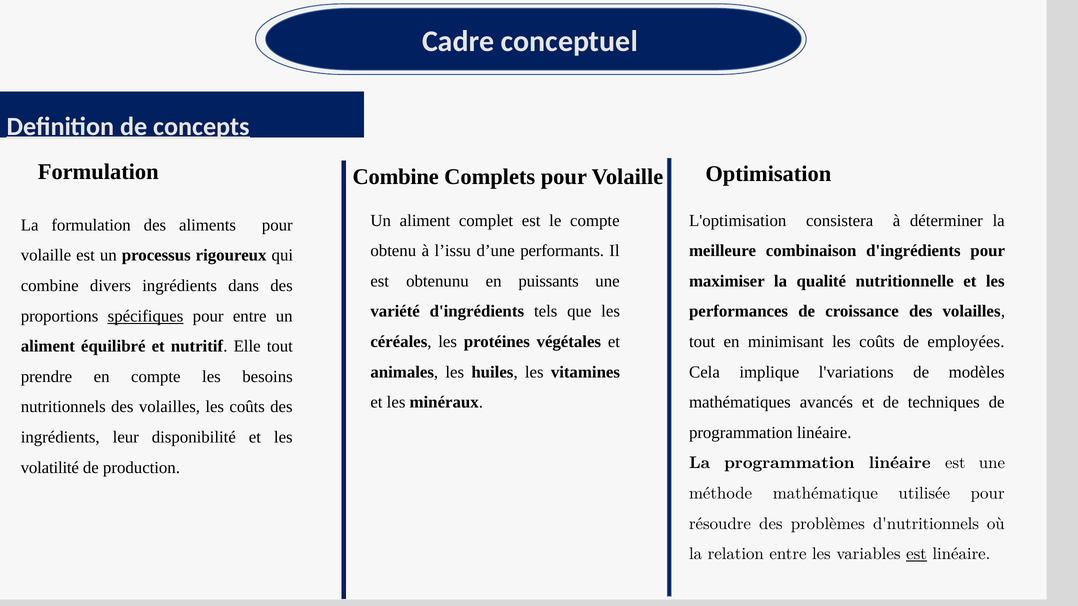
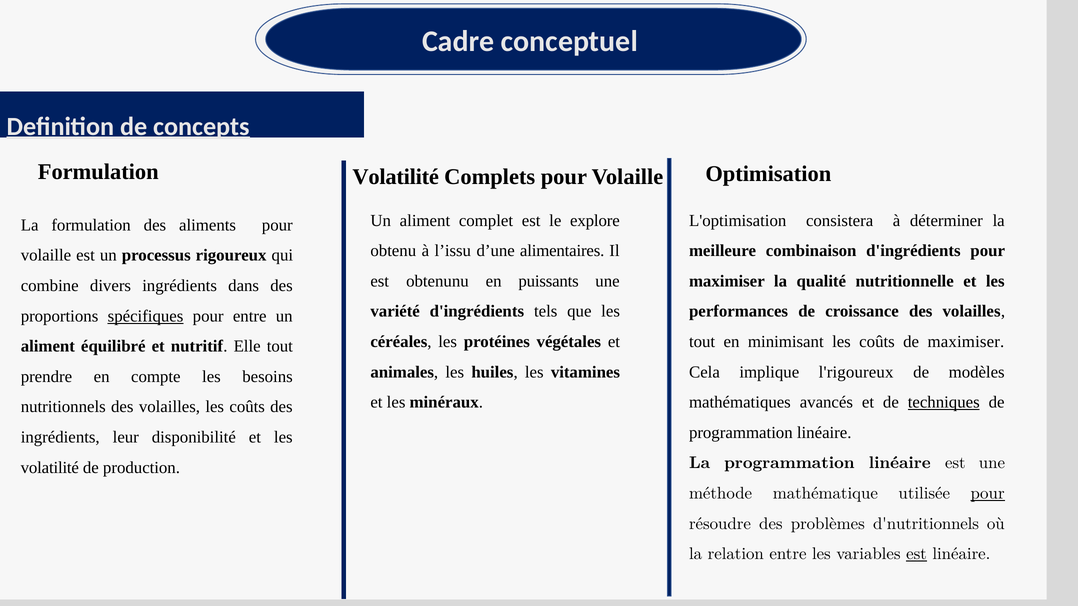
Combine at (396, 177): Combine -> Volatilité
le compte: compte -> explore
performants: performants -> alimentaires
de employées: employées -> maximiser
l'variations: l'variations -> l'rigoureux
techniques underline: none -> present
pour at (988, 493) underline: none -> present
